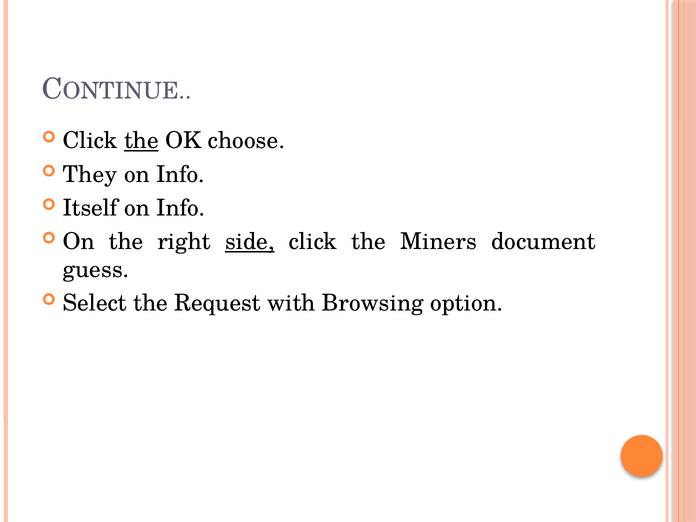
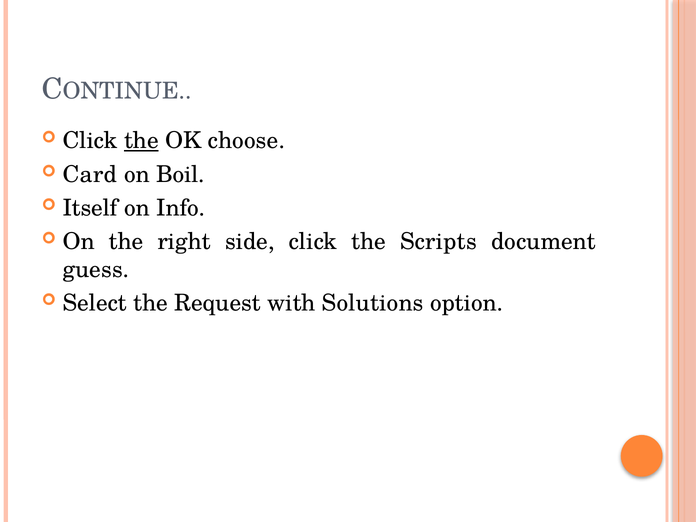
They: They -> Card
Info at (180, 174): Info -> Boil
side underline: present -> none
Miners: Miners -> Scripts
Browsing: Browsing -> Solutions
